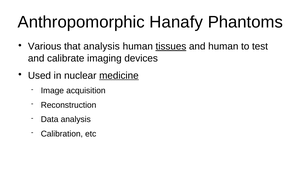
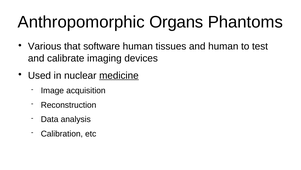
Hanafy: Hanafy -> Organs
that analysis: analysis -> software
tissues underline: present -> none
